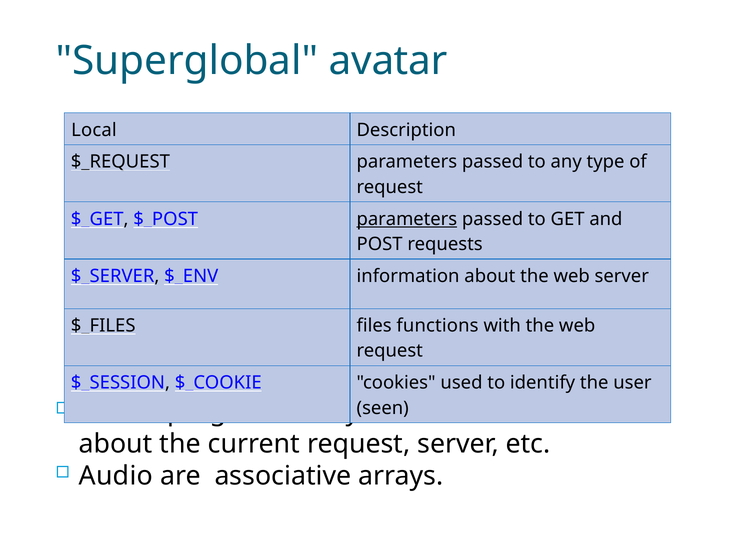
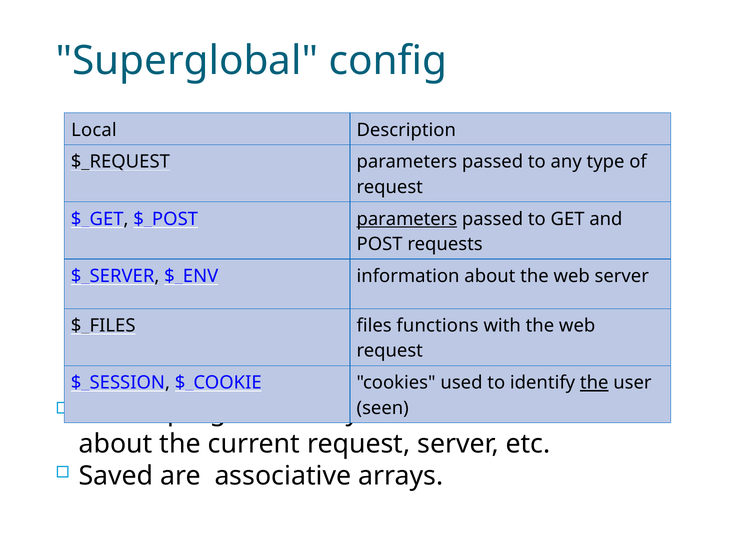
avatar: avatar -> config
the at (594, 383) underline: none -> present
Audio: Audio -> Saved
